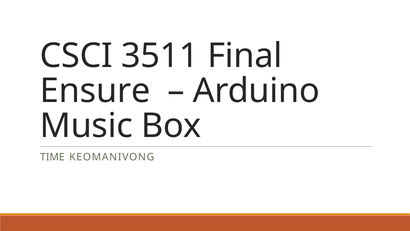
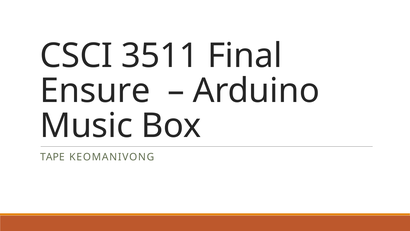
TIME: TIME -> TAPE
